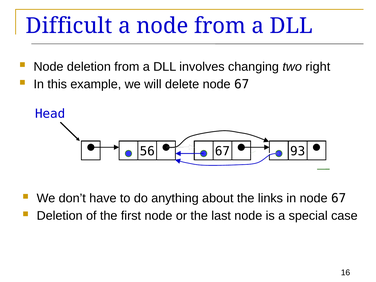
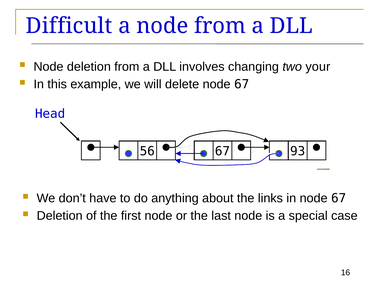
right: right -> your
